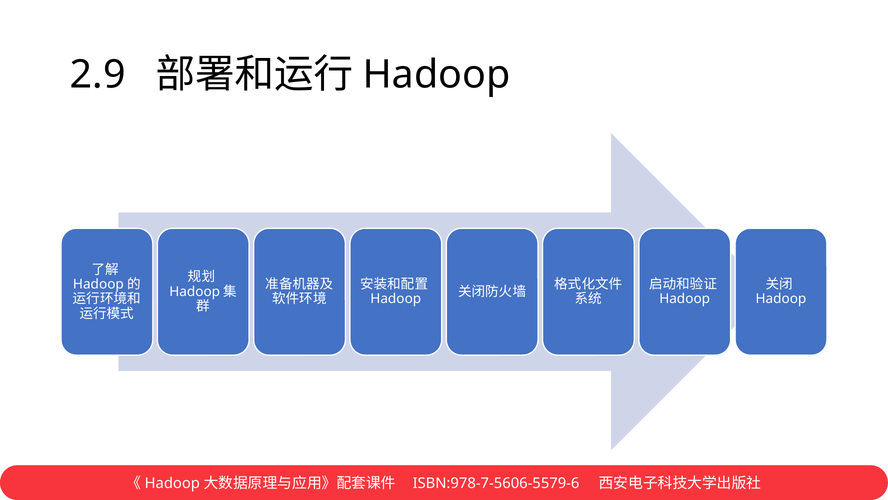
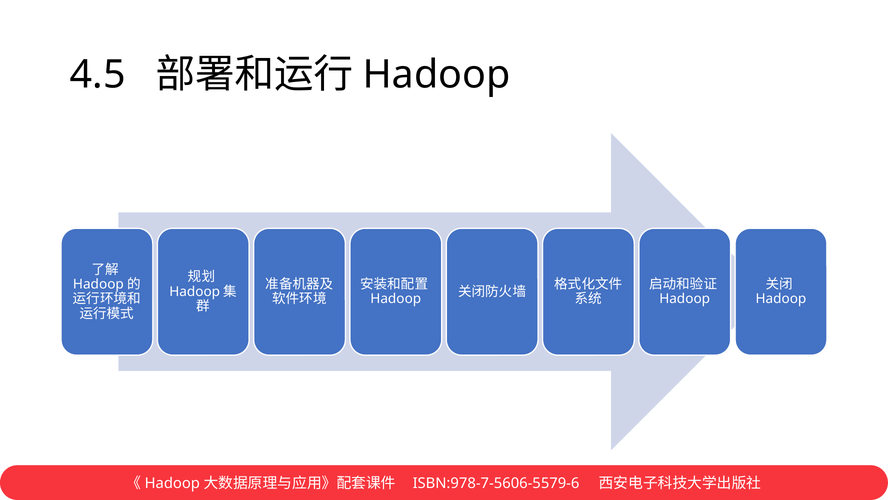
2.9: 2.9 -> 4.5
